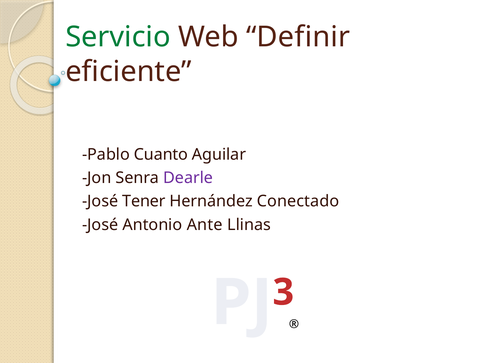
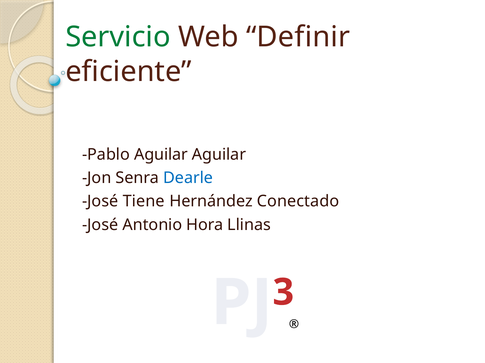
Pablo Cuanto: Cuanto -> Aguilar
Dearle colour: purple -> blue
Tener: Tener -> Tiene
Ante: Ante -> Hora
